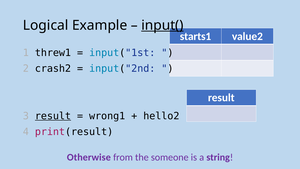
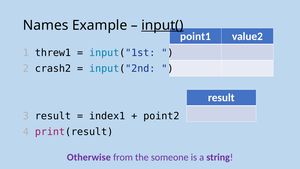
Logical: Logical -> Names
starts1: starts1 -> point1
result at (53, 116) underline: present -> none
wrong1: wrong1 -> index1
hello2: hello2 -> point2
